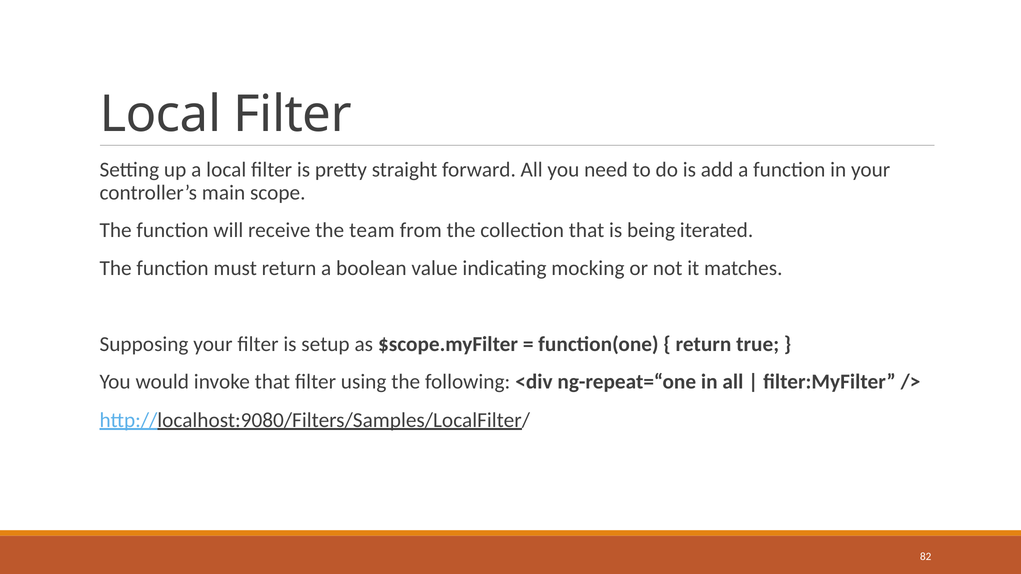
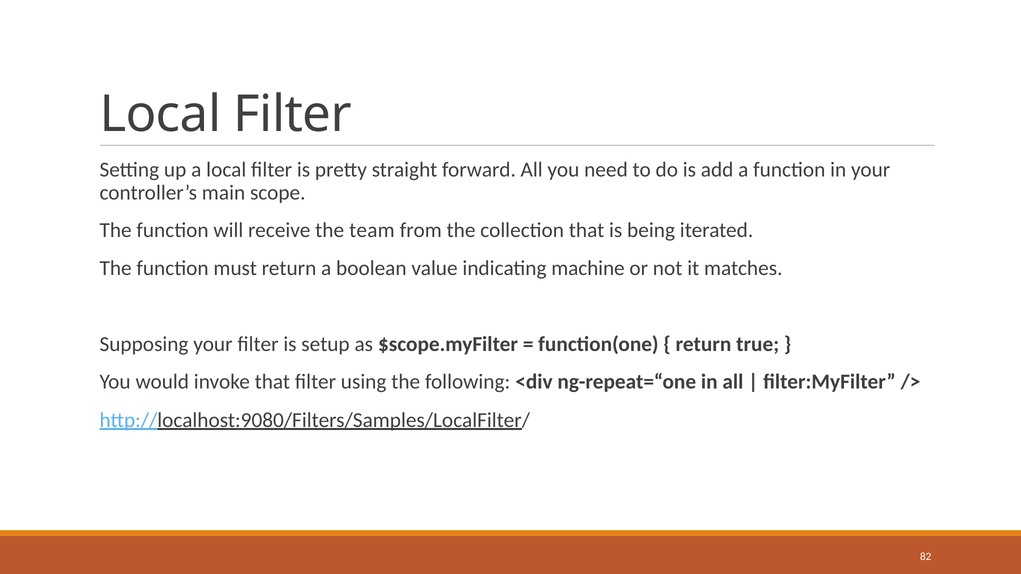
mocking: mocking -> machine
